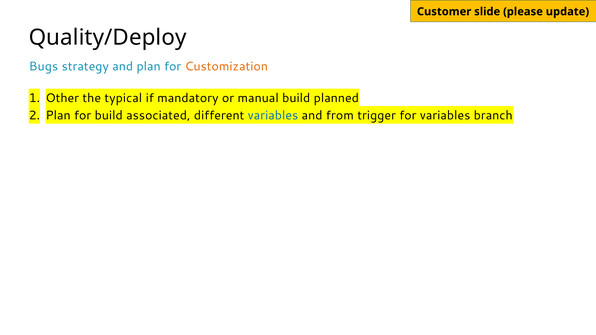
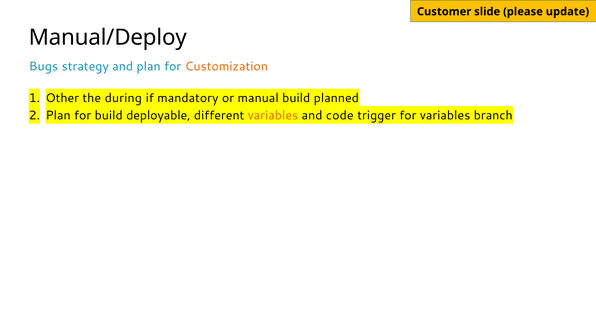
Quality/Deploy: Quality/Deploy -> Manual/Deploy
typical: typical -> during
associated: associated -> deployable
variables at (273, 116) colour: blue -> orange
from: from -> code
